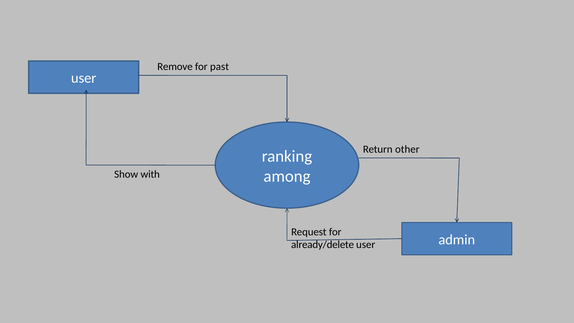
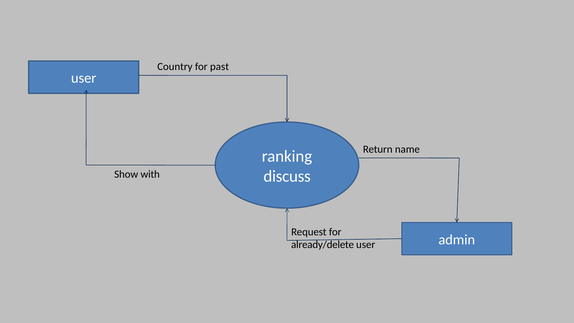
Remove: Remove -> Country
other: other -> name
among: among -> discuss
